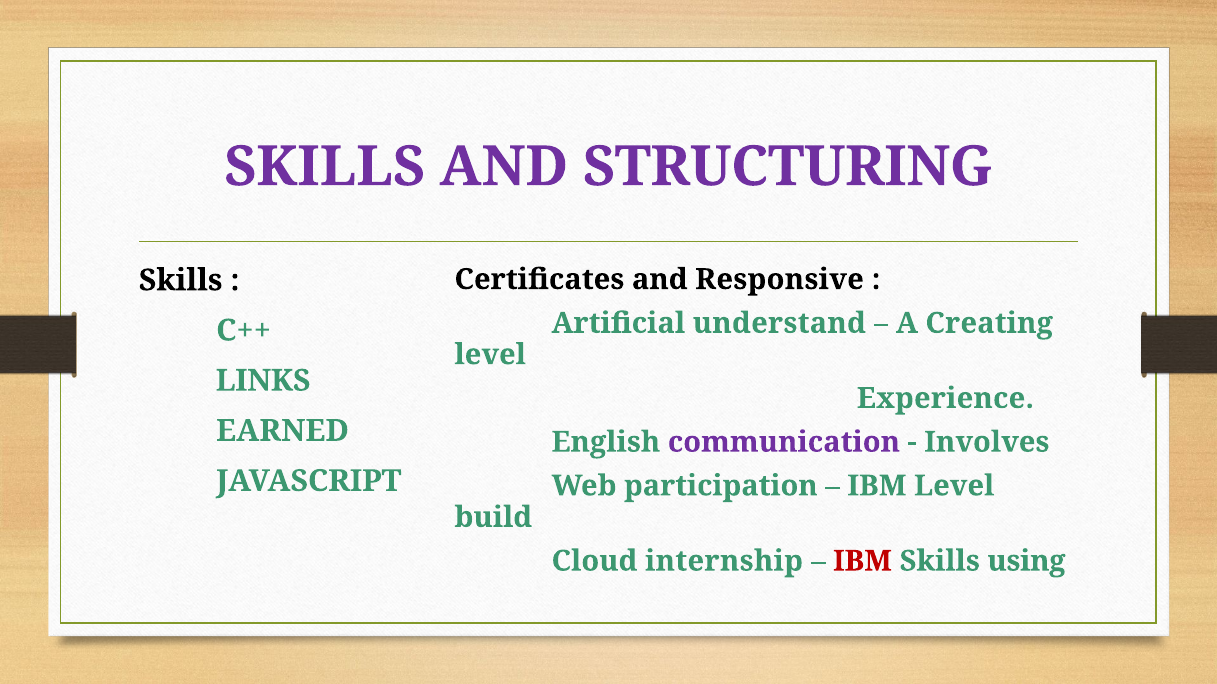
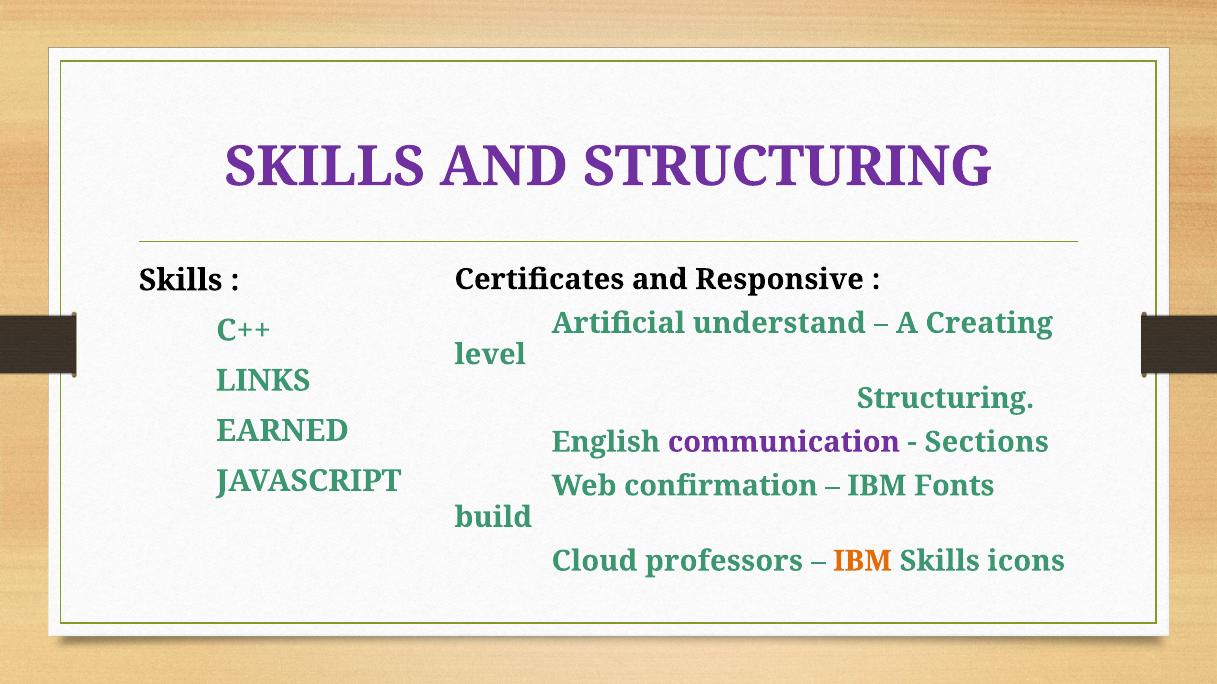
Experience at (945, 399): Experience -> Structuring
Involves: Involves -> Sections
participation: participation -> confirmation
IBM Level: Level -> Fonts
internship: internship -> professors
IBM at (862, 561) colour: red -> orange
using: using -> icons
